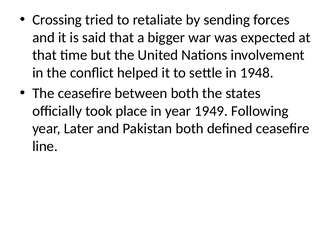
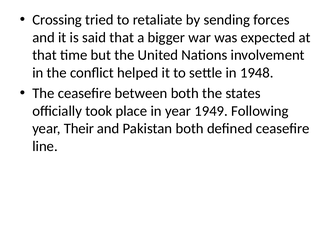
Later: Later -> Their
